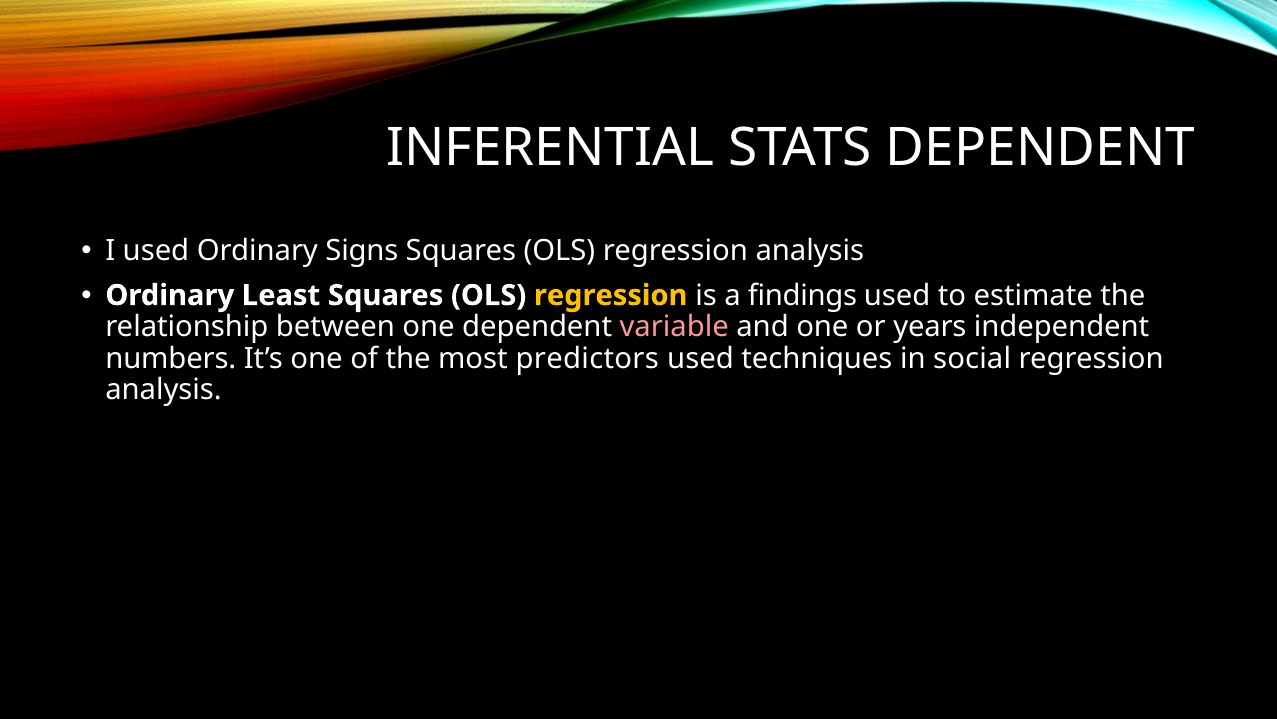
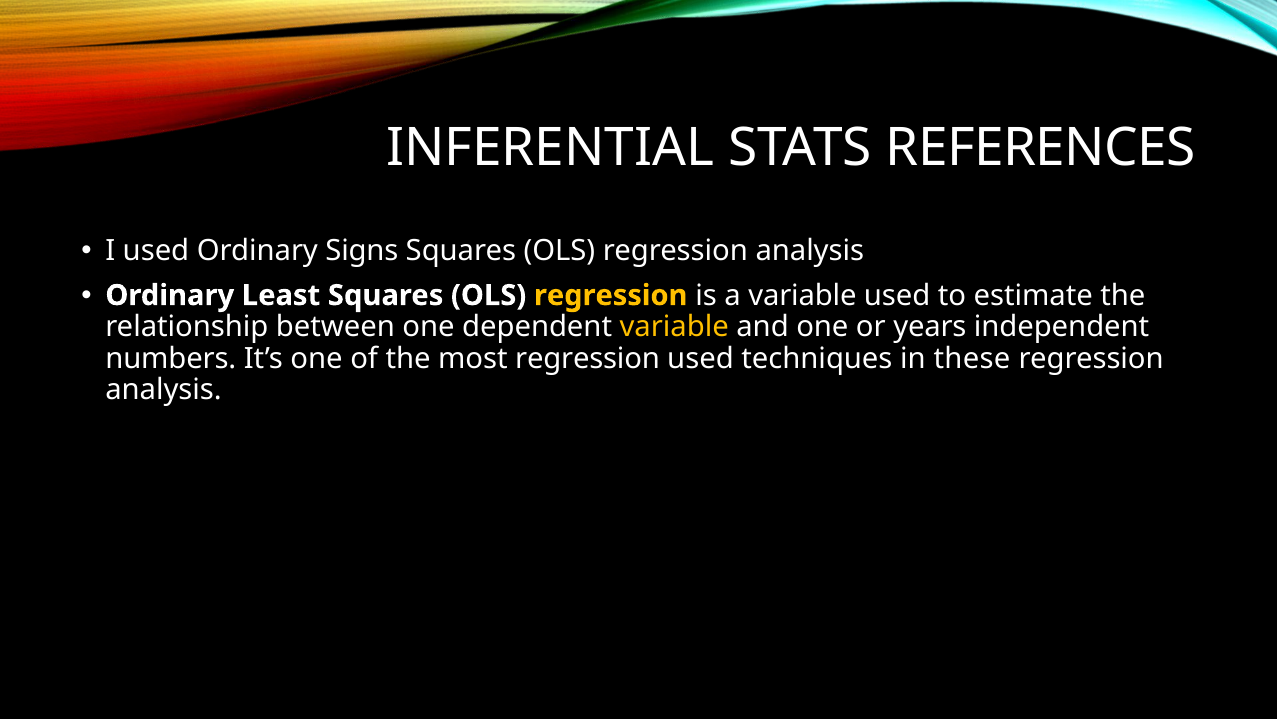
STATS DEPENDENT: DEPENDENT -> REFERENCES
a findings: findings -> variable
variable at (674, 327) colour: pink -> yellow
most predictors: predictors -> regression
social: social -> these
